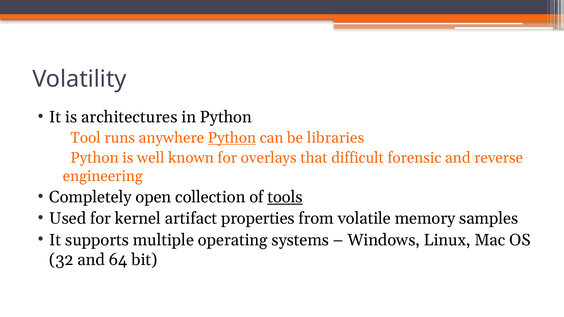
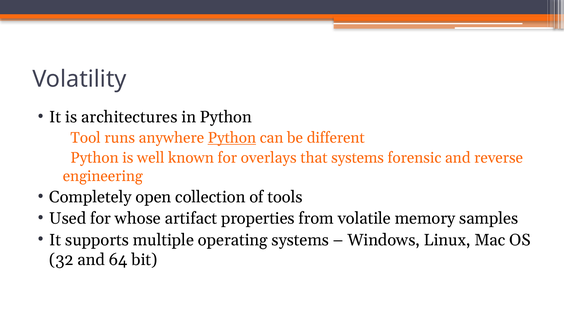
libraries: libraries -> different
that difficult: difficult -> systems
tools underline: present -> none
kernel: kernel -> whose
